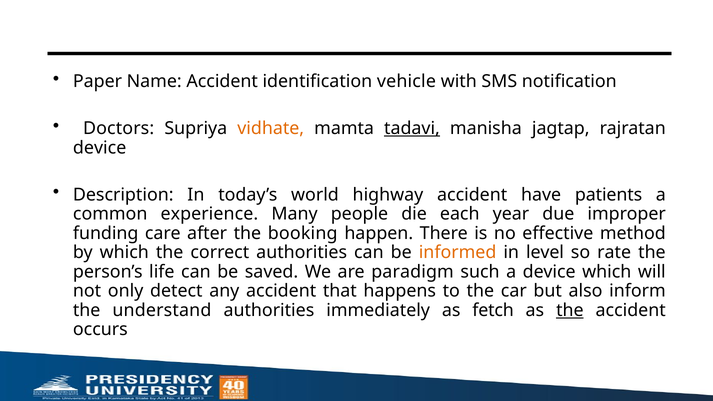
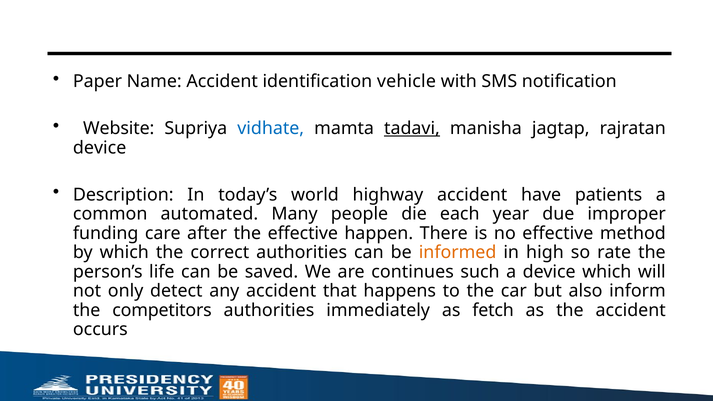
Doctors: Doctors -> Website
vidhate colour: orange -> blue
experience: experience -> automated
the booking: booking -> effective
level: level -> high
paradigm: paradigm -> continues
understand: understand -> competitors
the at (570, 310) underline: present -> none
